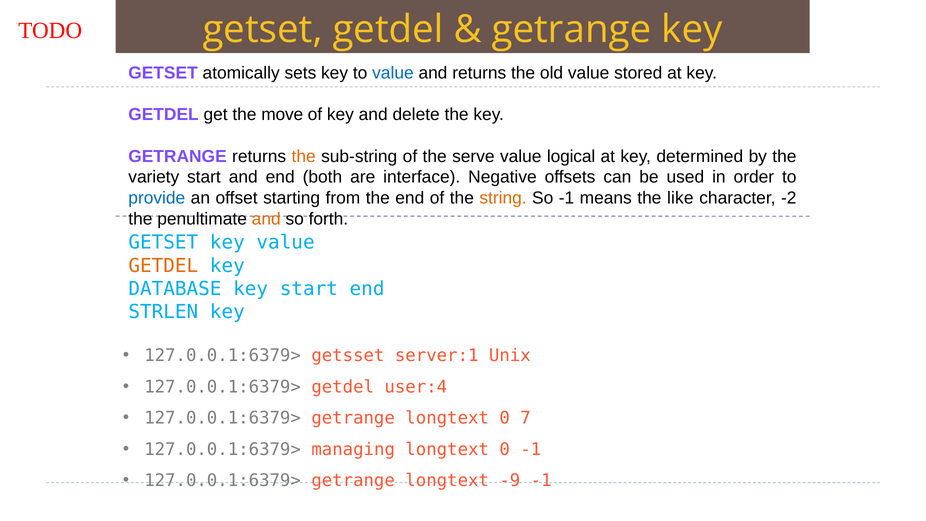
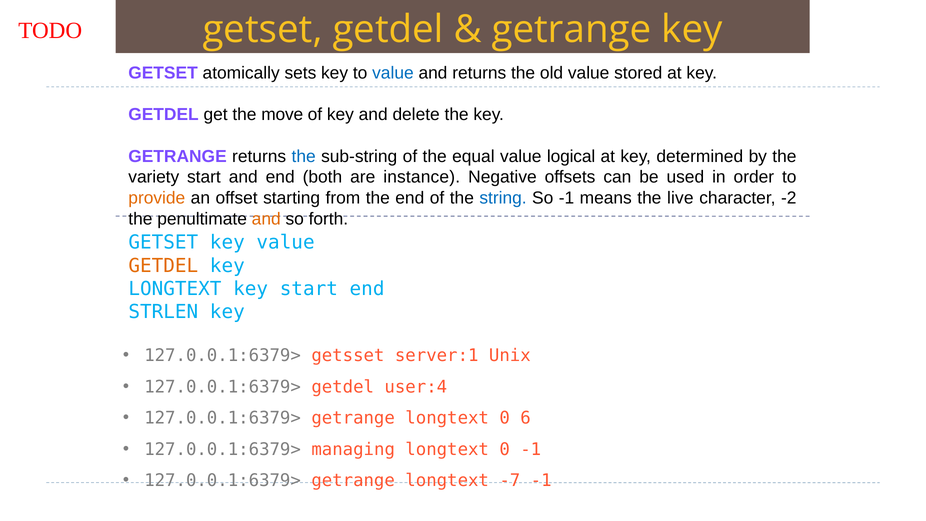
the at (304, 156) colour: orange -> blue
serve: serve -> equal
interface: interface -> instance
provide colour: blue -> orange
string colour: orange -> blue
like: like -> live
DATABASE at (175, 289): DATABASE -> LONGTEXT
7: 7 -> 6
-9: -9 -> -7
